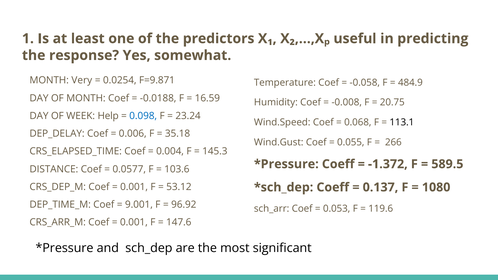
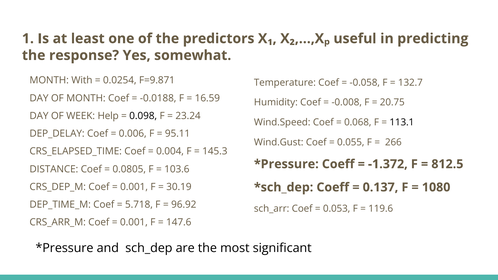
Very: Very -> With
484.9: 484.9 -> 132.7
0.098 colour: blue -> black
35.18: 35.18 -> 95.11
589.5: 589.5 -> 812.5
0.0577: 0.0577 -> 0.0805
53.12: 53.12 -> 30.19
9.001: 9.001 -> 5.718
